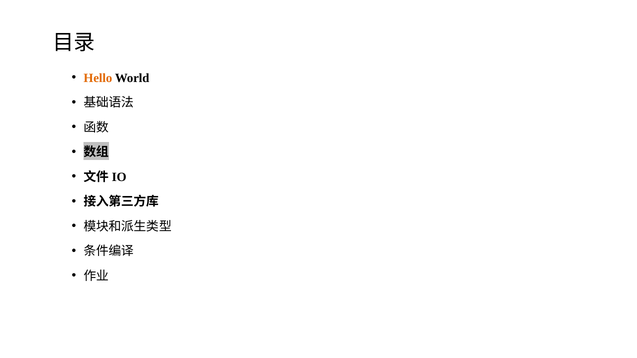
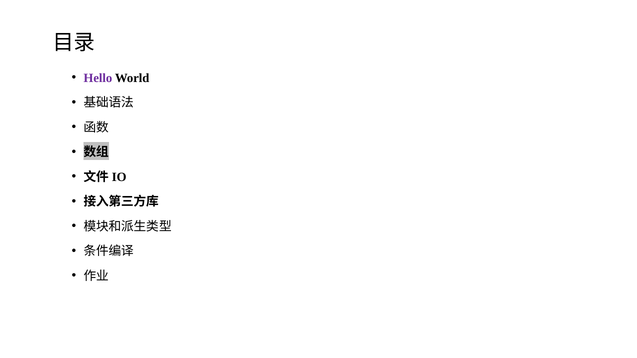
Hello colour: orange -> purple
